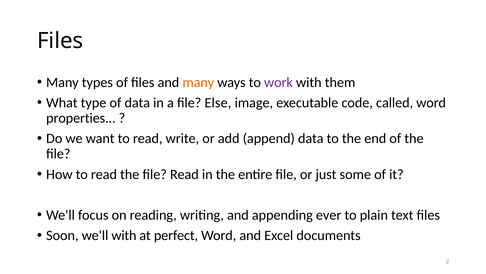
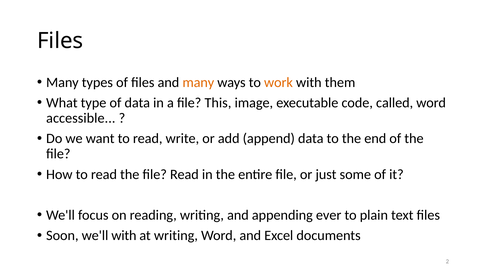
work colour: purple -> orange
Else: Else -> This
properties: properties -> accessible
at perfect: perfect -> writing
